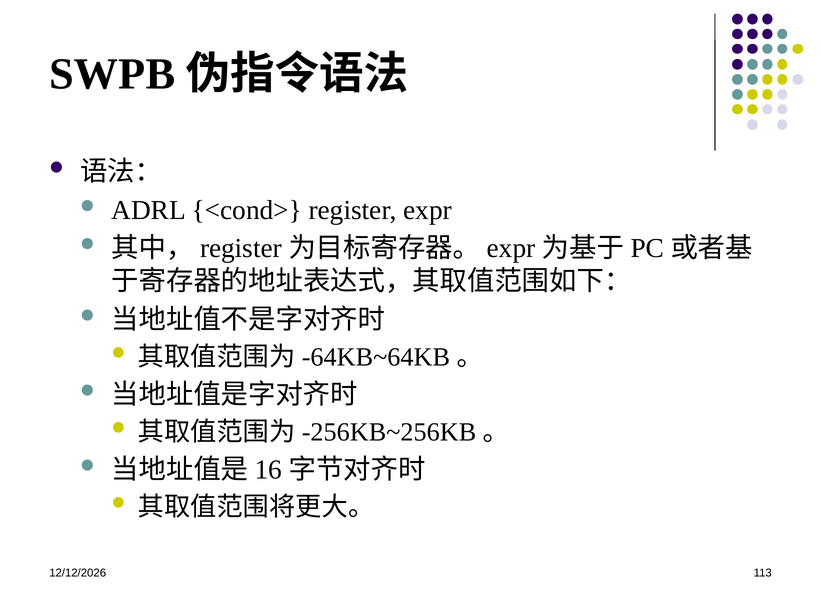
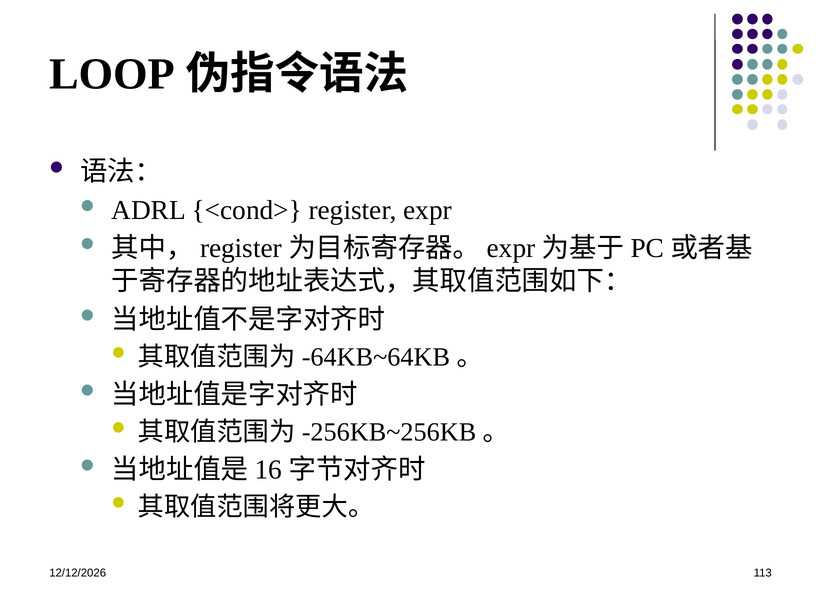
SWPB: SWPB -> LOOP
